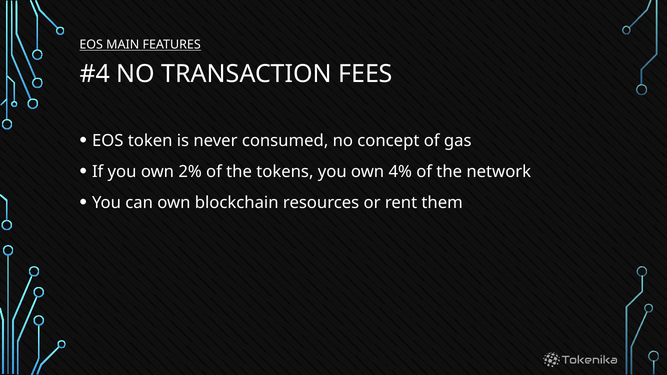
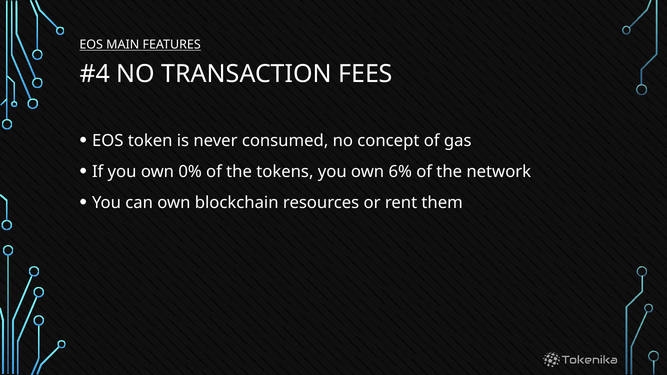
2%: 2% -> 0%
4%: 4% -> 6%
